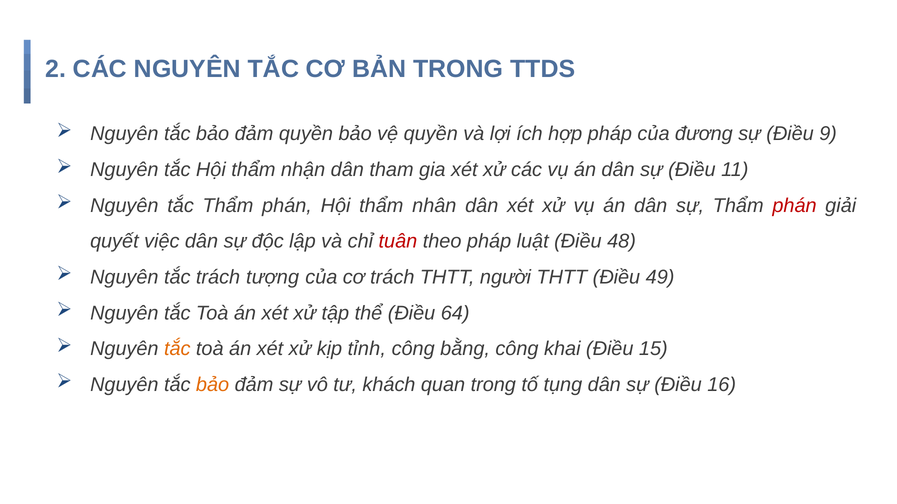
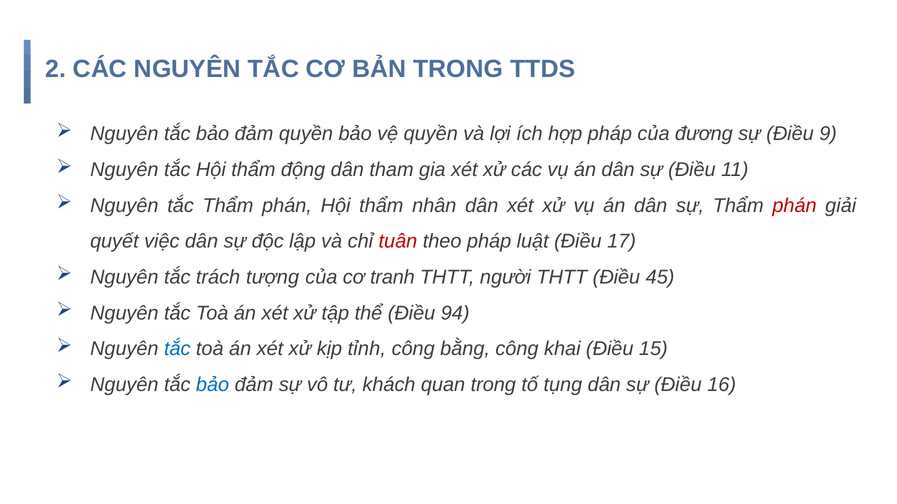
nhận: nhận -> động
48: 48 -> 17
cơ trách: trách -> tranh
49: 49 -> 45
64: 64 -> 94
tắc at (177, 349) colour: orange -> blue
bảo at (213, 385) colour: orange -> blue
